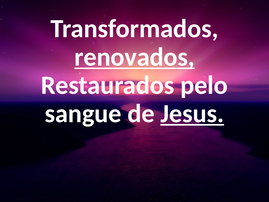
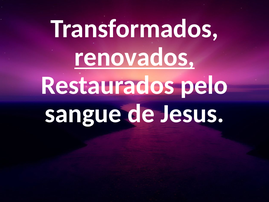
Jesus underline: present -> none
